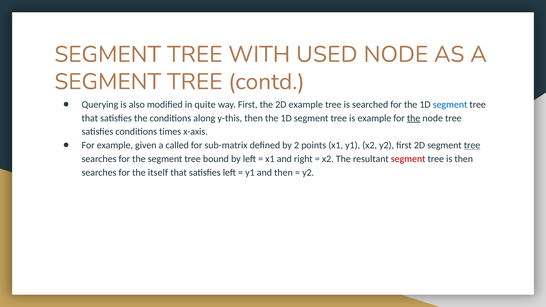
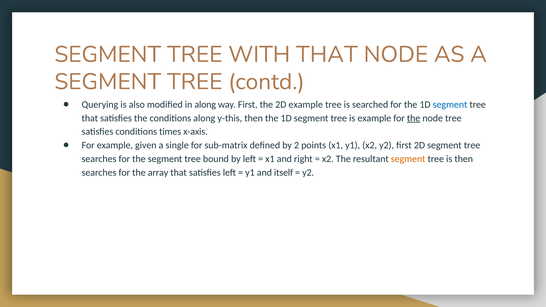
WITH USED: USED -> THAT
in quite: quite -> along
called: called -> single
tree at (472, 145) underline: present -> none
segment at (408, 159) colour: red -> orange
itself: itself -> array
and then: then -> itself
